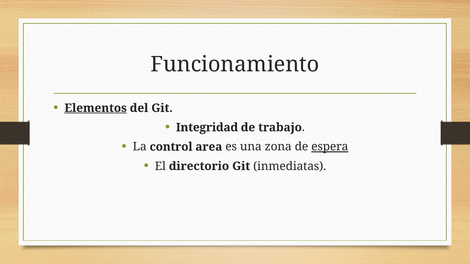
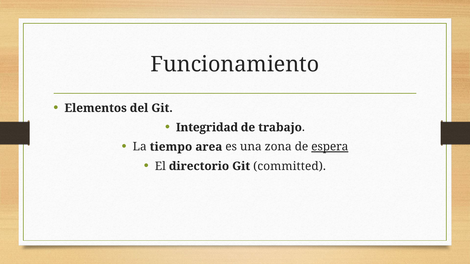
Elementos underline: present -> none
control: control -> tiempo
inmediatas: inmediatas -> committed
